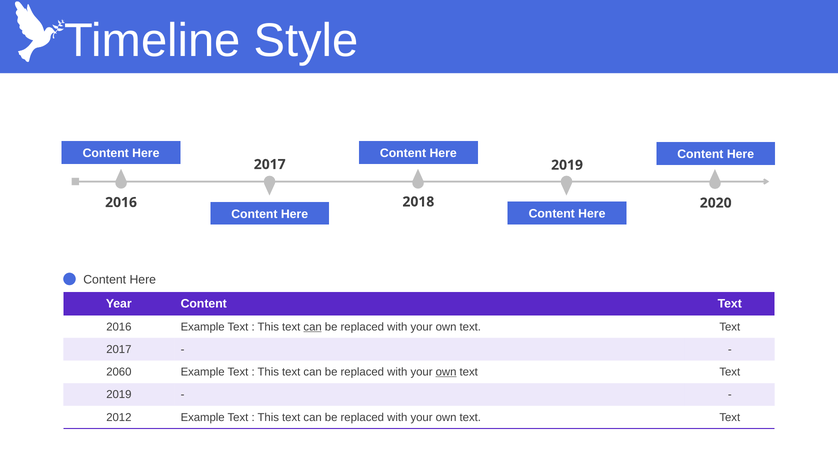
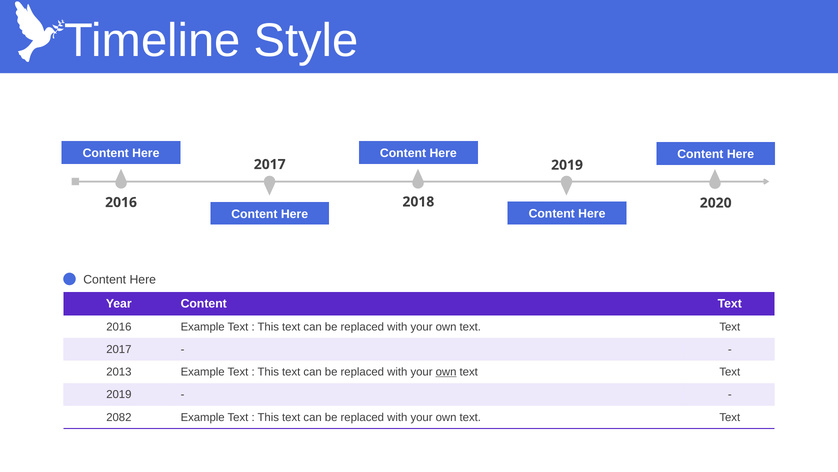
can at (313, 326) underline: present -> none
2060: 2060 -> 2013
2012: 2012 -> 2082
